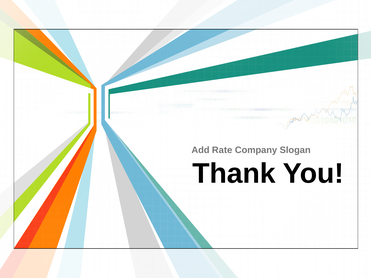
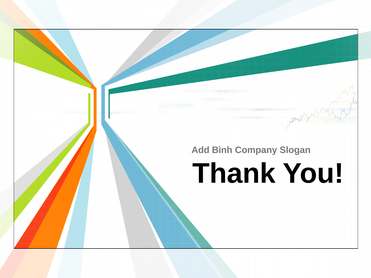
Rate: Rate -> Bình
